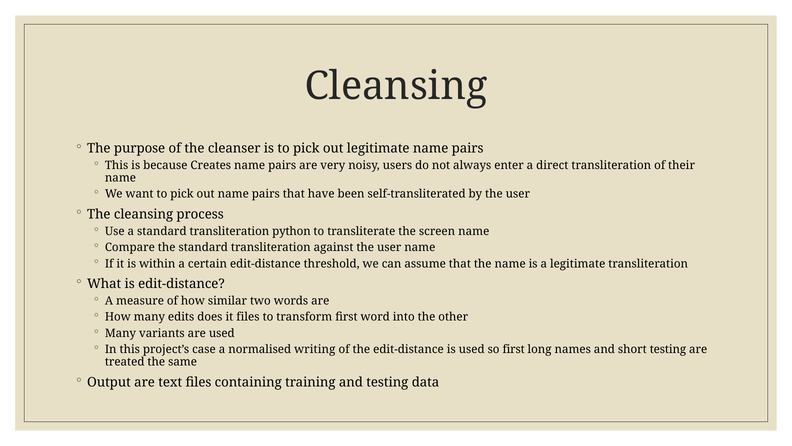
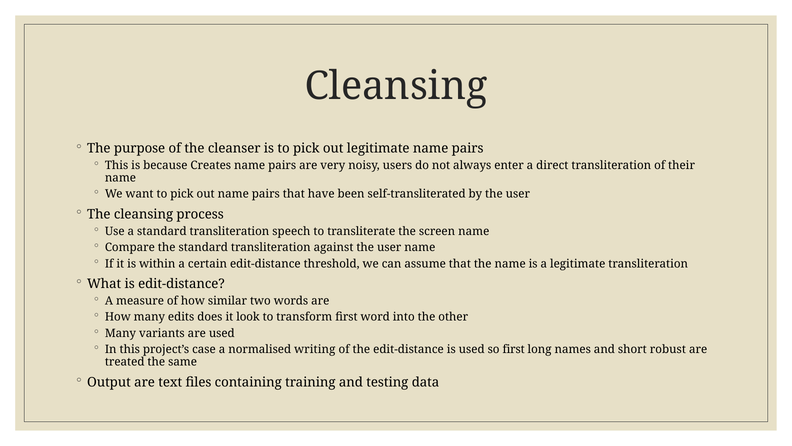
python: python -> speech
it files: files -> look
short testing: testing -> robust
